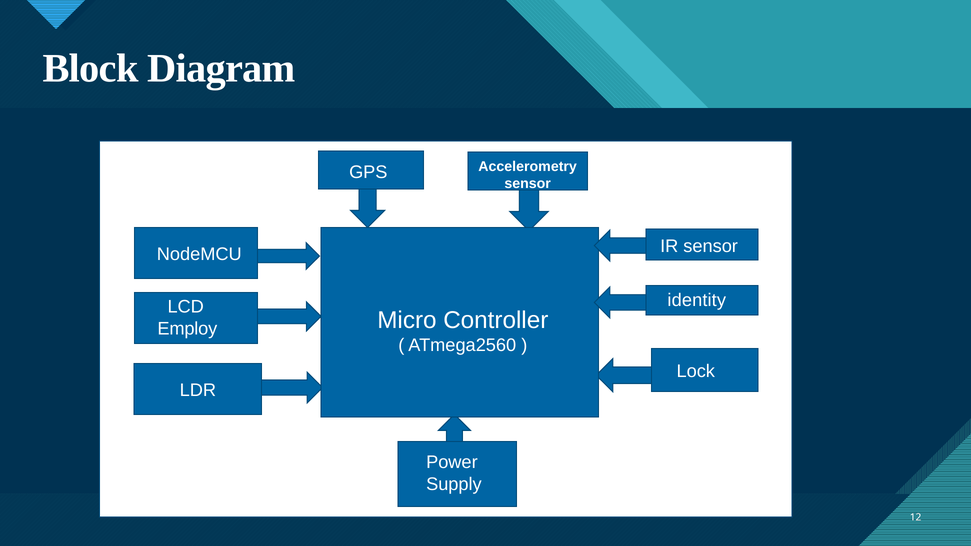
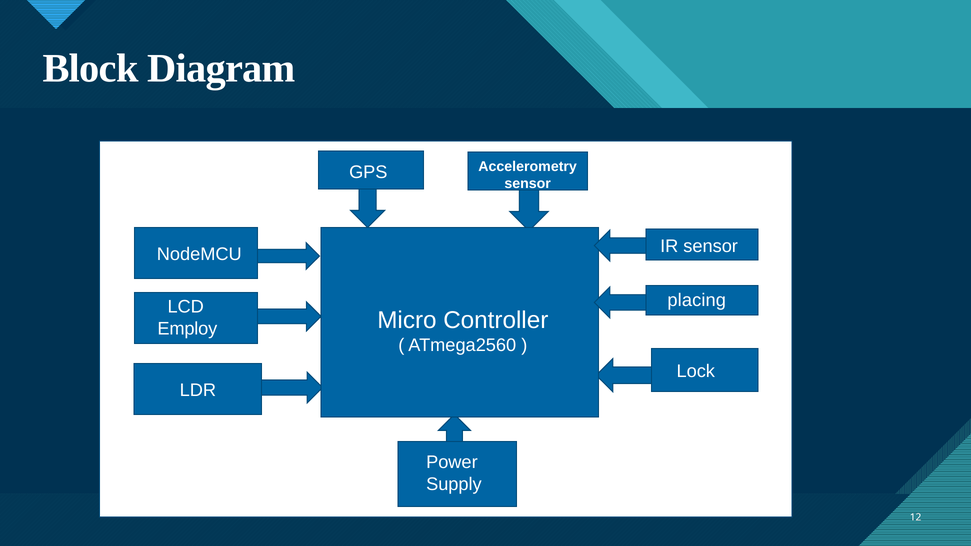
identity: identity -> placing
